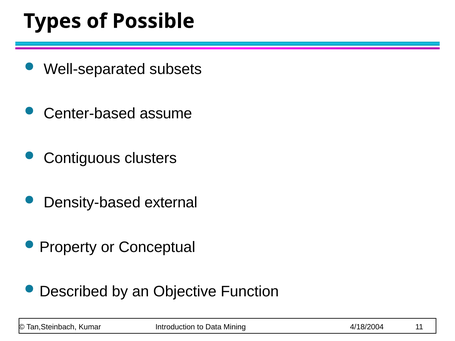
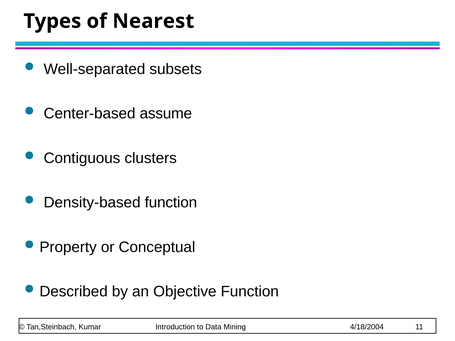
Possible: Possible -> Nearest
Density-based external: external -> function
